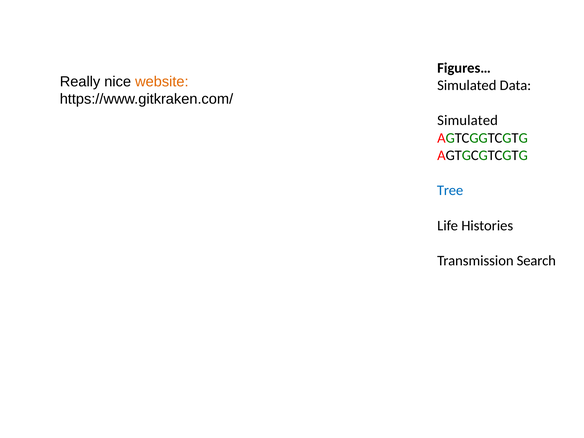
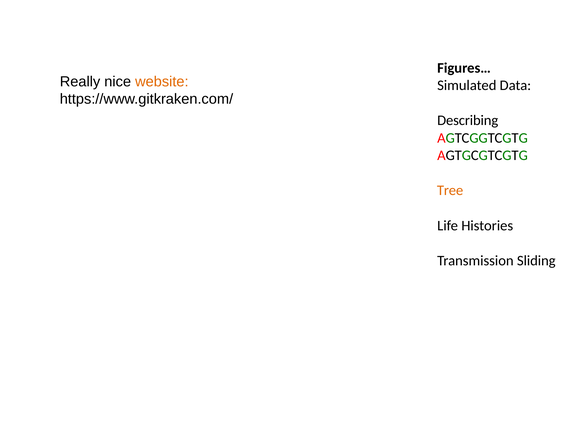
Simulated at (468, 120): Simulated -> Describing
Tree colour: blue -> orange
Search: Search -> Sliding
